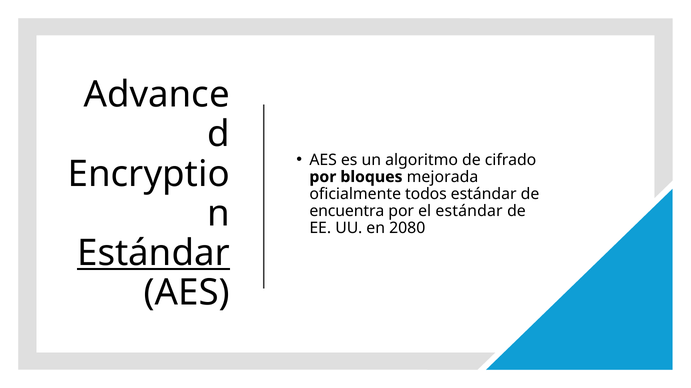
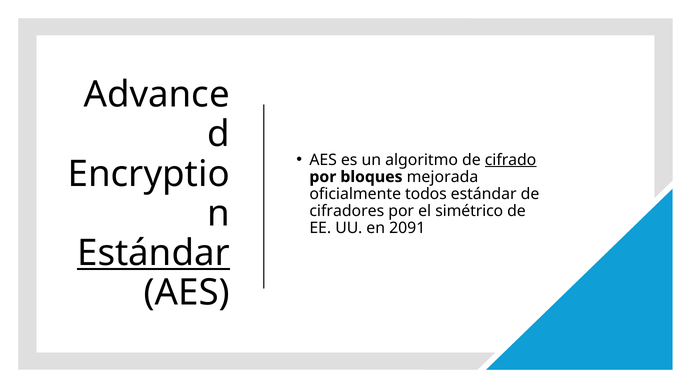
cifrado underline: none -> present
encuentra: encuentra -> cifradores
el estándar: estándar -> simétrico
2080: 2080 -> 2091
